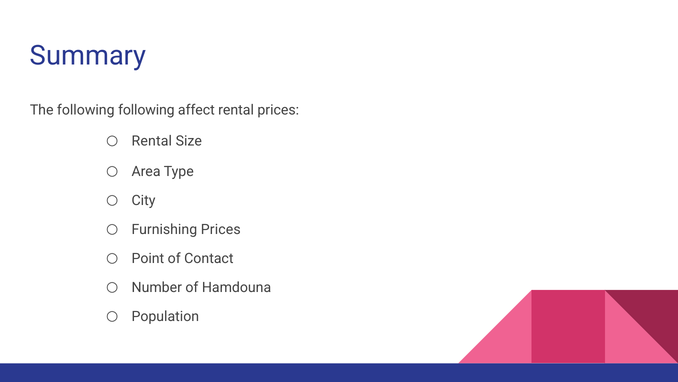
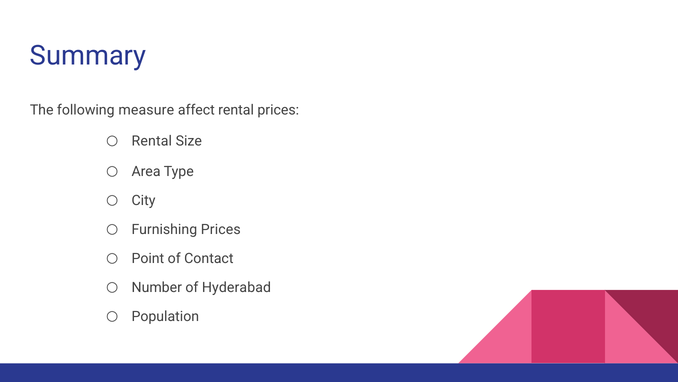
following following: following -> measure
Hamdouna: Hamdouna -> Hyderabad
